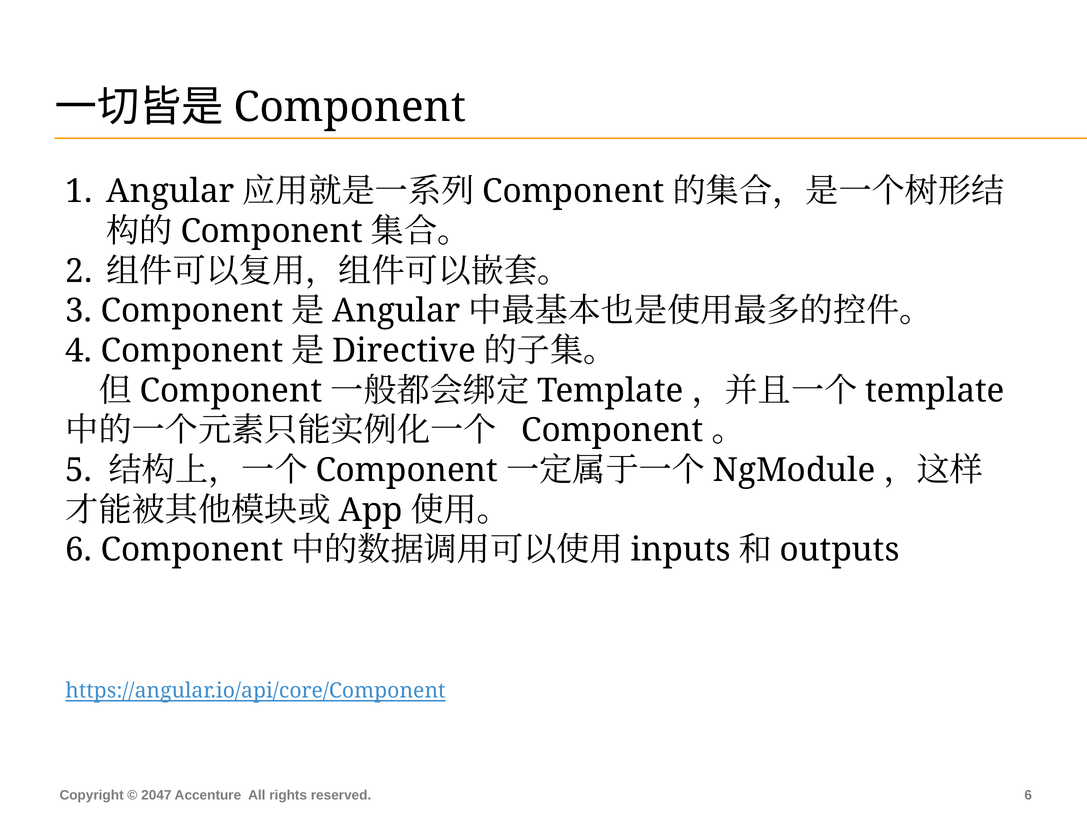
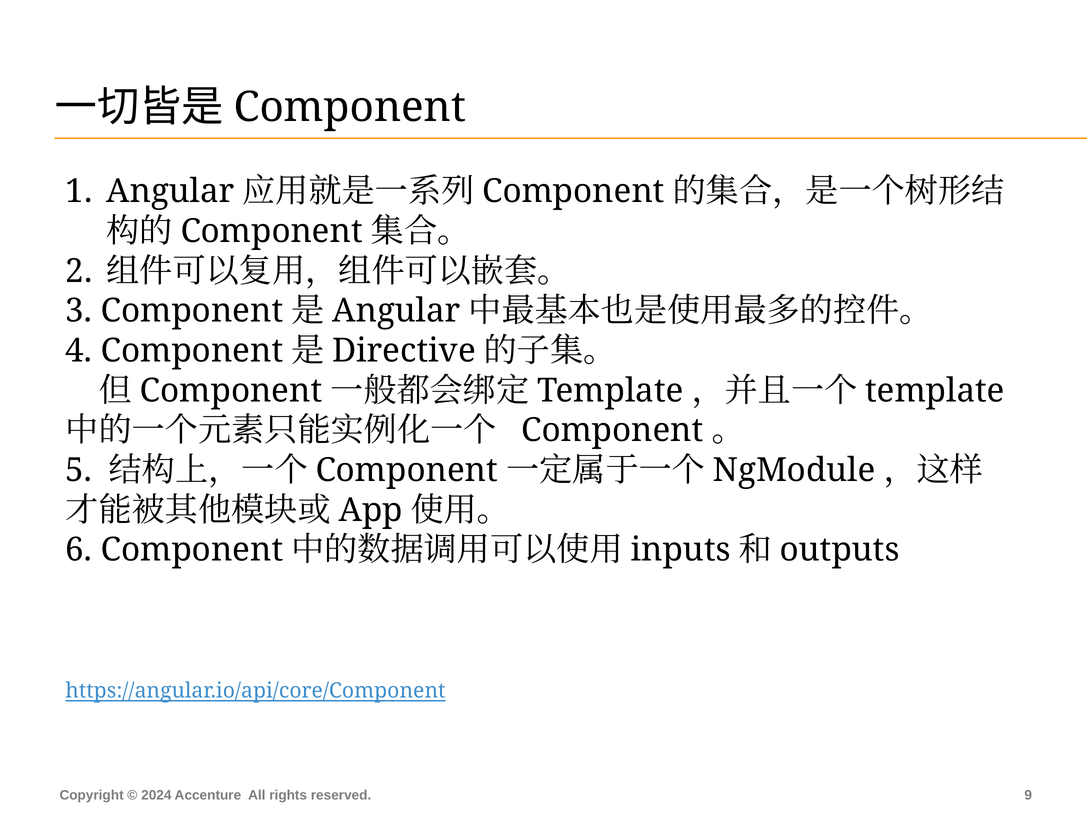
2047: 2047 -> 2024
reserved 6: 6 -> 9
